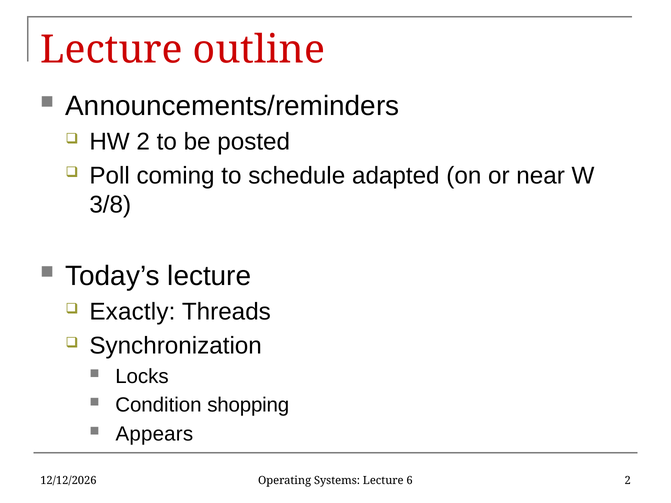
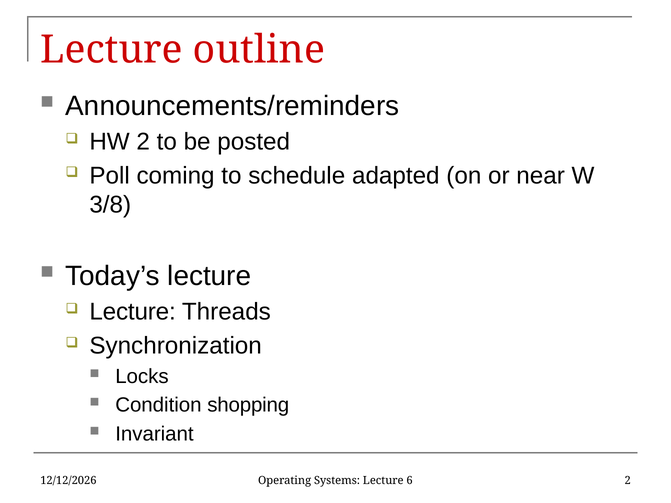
Exactly at (132, 312): Exactly -> Lecture
Appears: Appears -> Invariant
